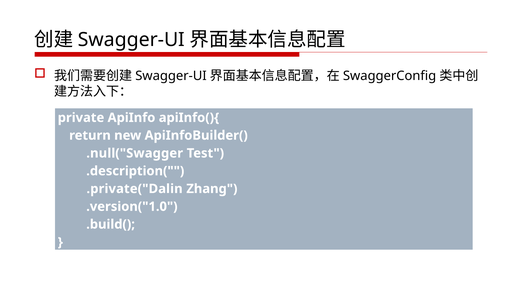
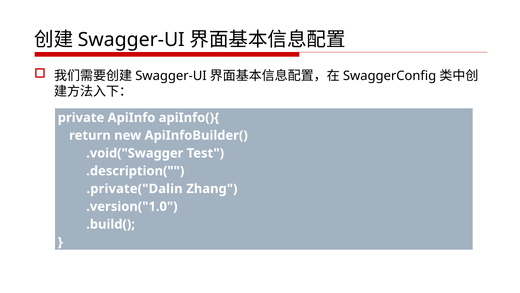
.null("Swagger: .null("Swagger -> .void("Swagger
